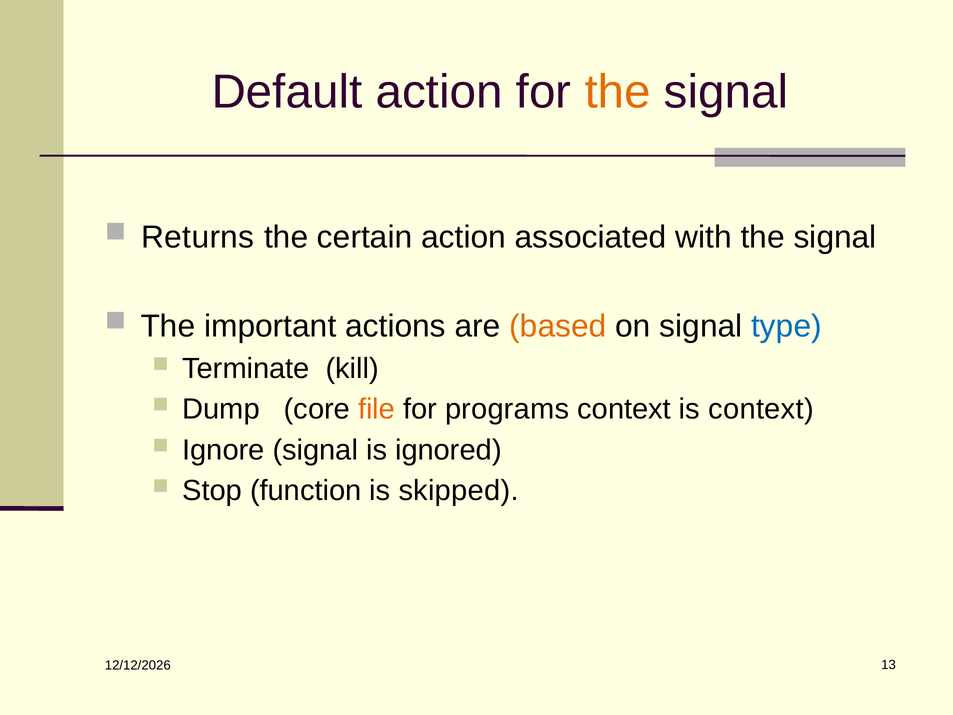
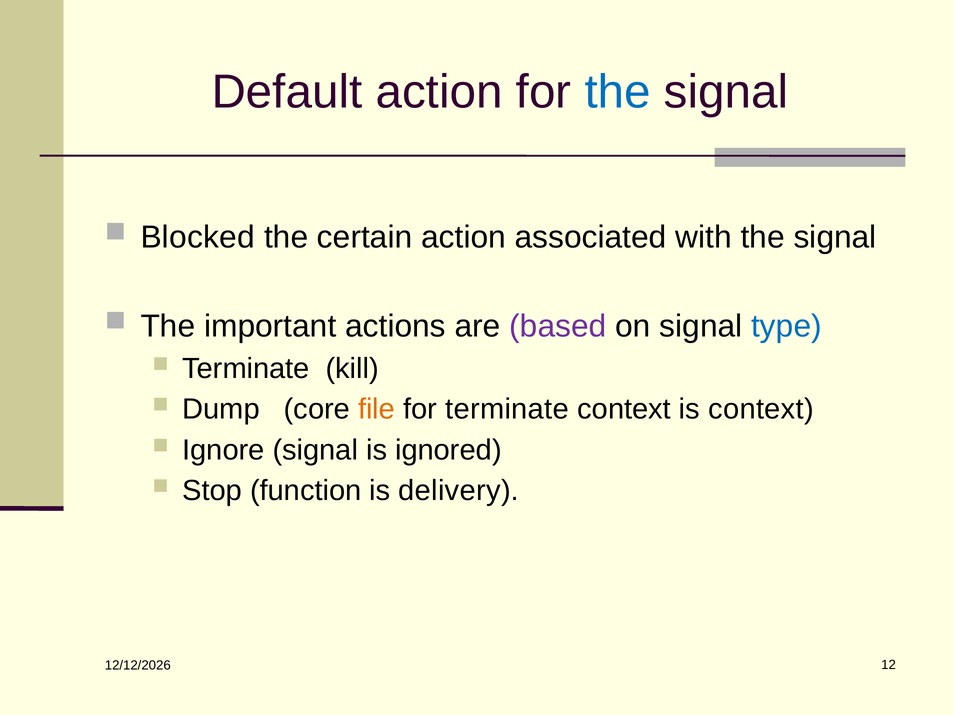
the at (618, 92) colour: orange -> blue
Returns: Returns -> Blocked
based colour: orange -> purple
for programs: programs -> terminate
skipped: skipped -> delivery
13: 13 -> 12
